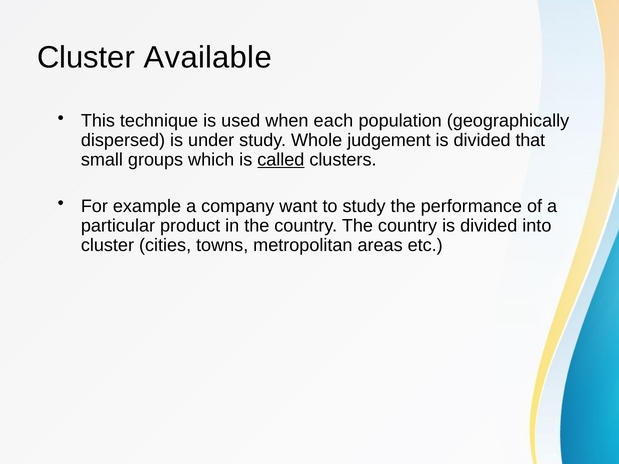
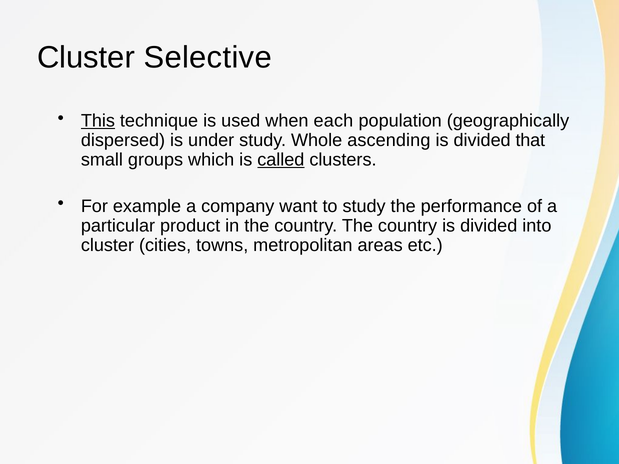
Available: Available -> Selective
This underline: none -> present
judgement: judgement -> ascending
